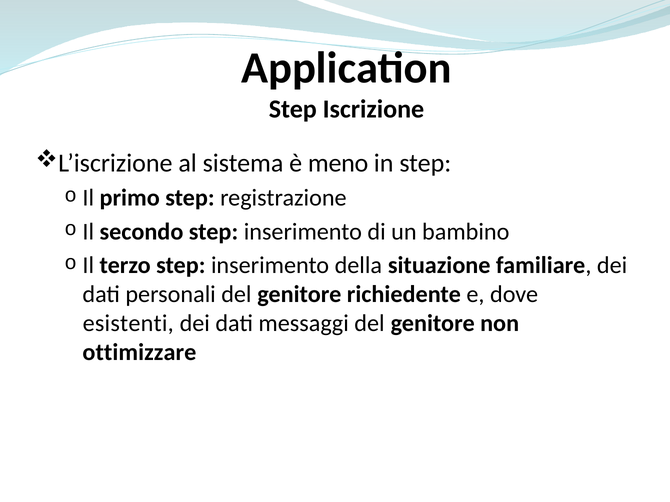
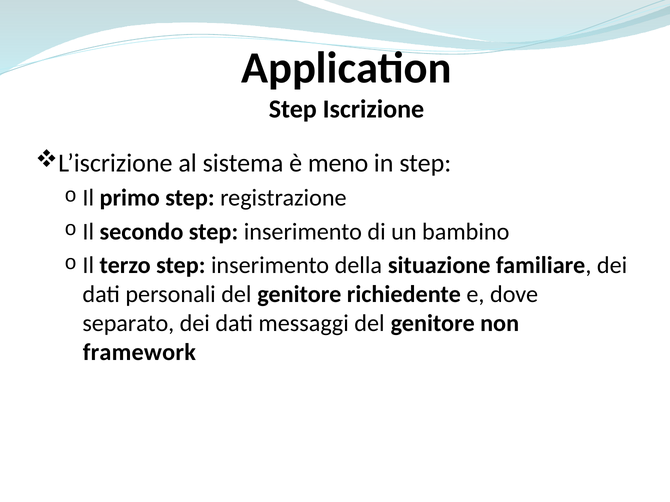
esistenti: esistenti -> separato
ottimizzare: ottimizzare -> framework
